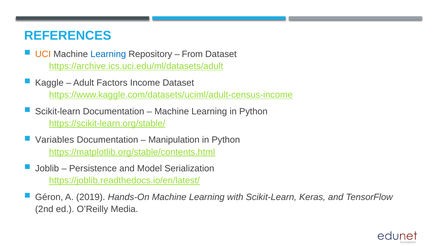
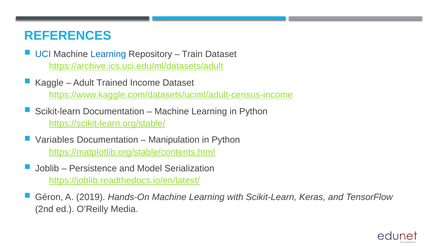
UCI colour: orange -> blue
From: From -> Train
Factors: Factors -> Trained
